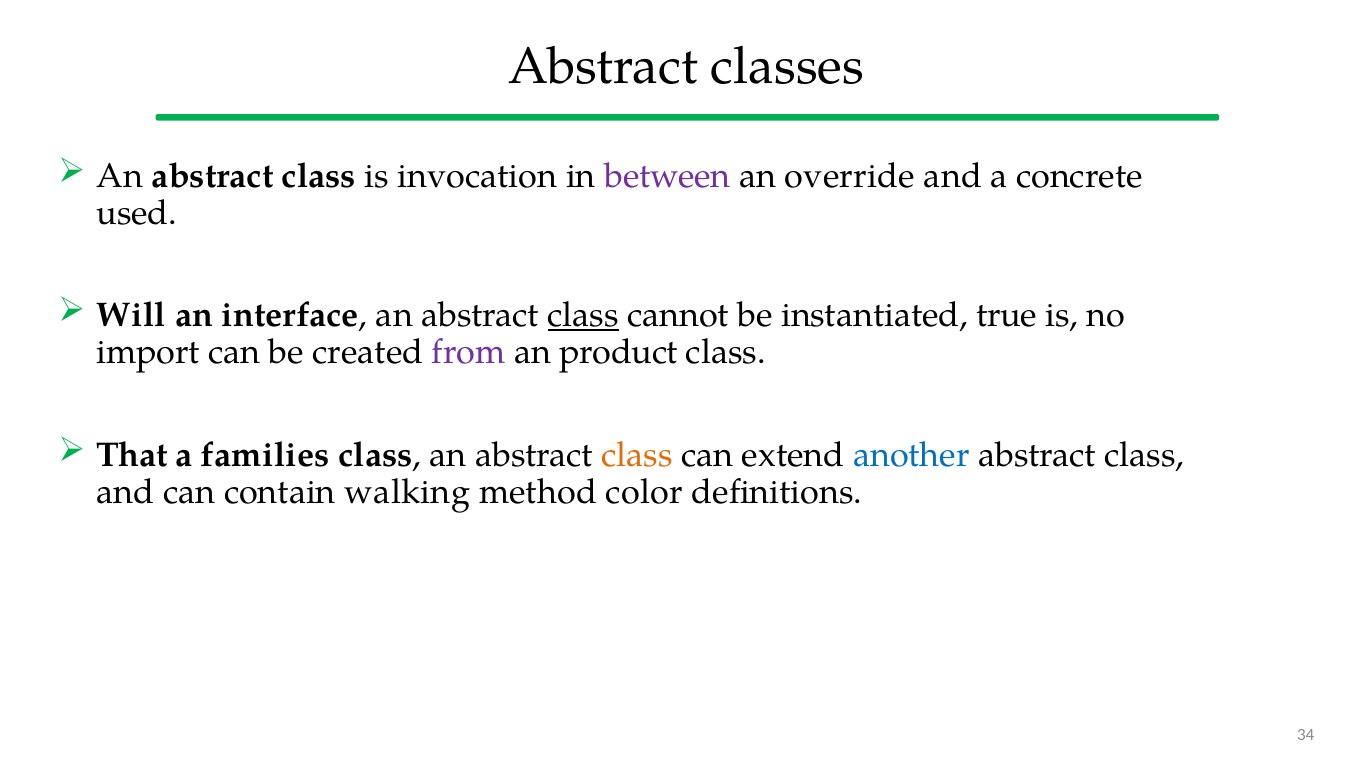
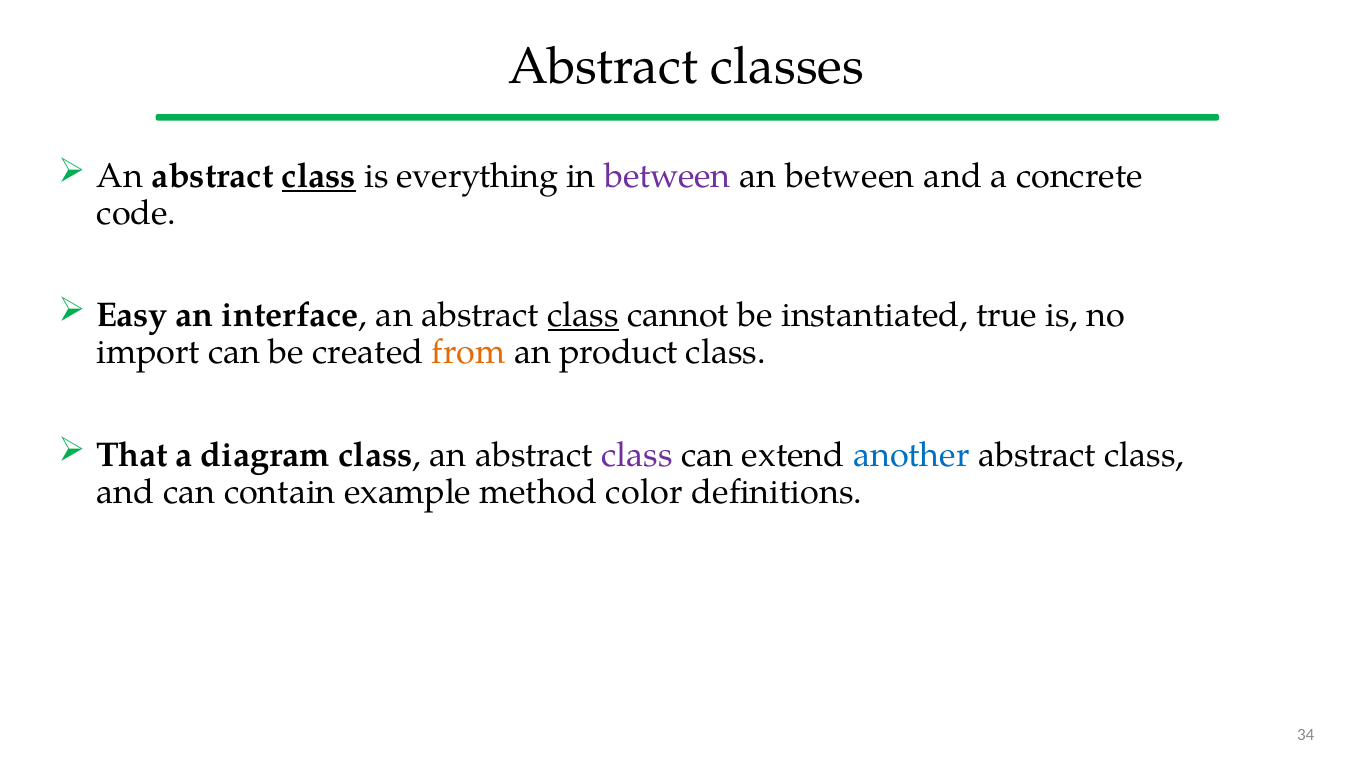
class at (319, 176) underline: none -> present
invocation: invocation -> everything
an override: override -> between
used: used -> code
Will: Will -> Easy
from colour: purple -> orange
families: families -> diagram
class at (637, 455) colour: orange -> purple
walking: walking -> example
